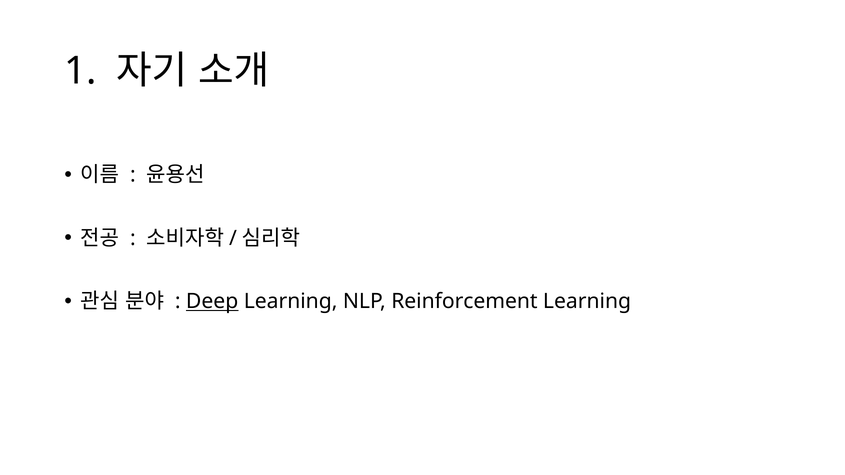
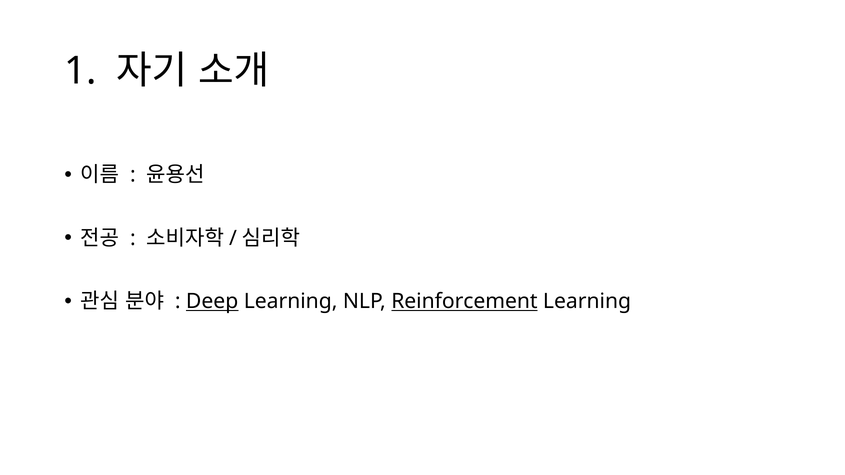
Reinforcement underline: none -> present
